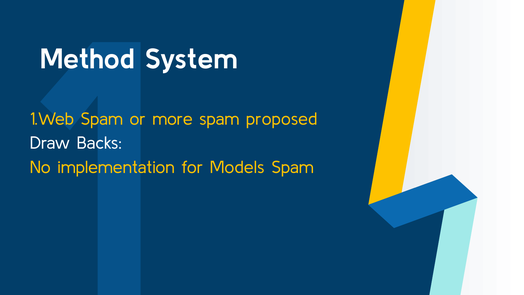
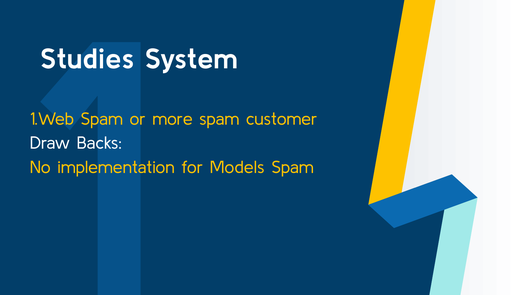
Method: Method -> Studies
proposed: proposed -> customer
